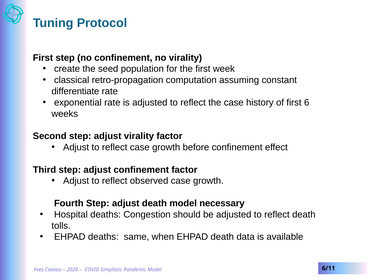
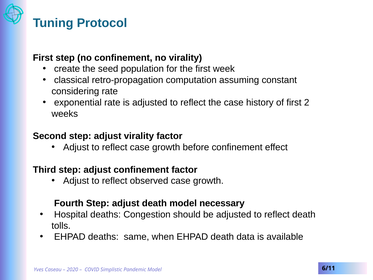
differentiate: differentiate -> considering
6: 6 -> 2
